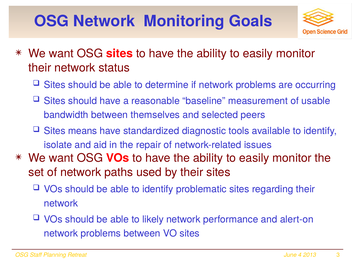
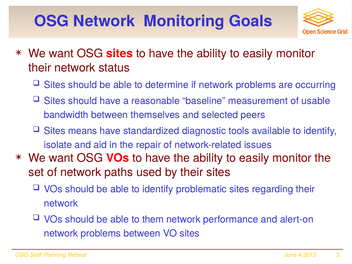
likely: likely -> them
